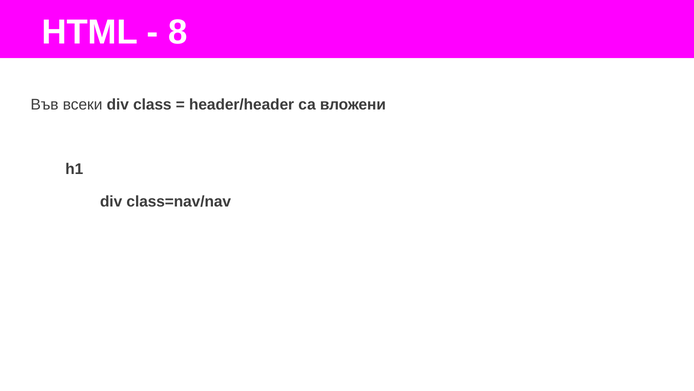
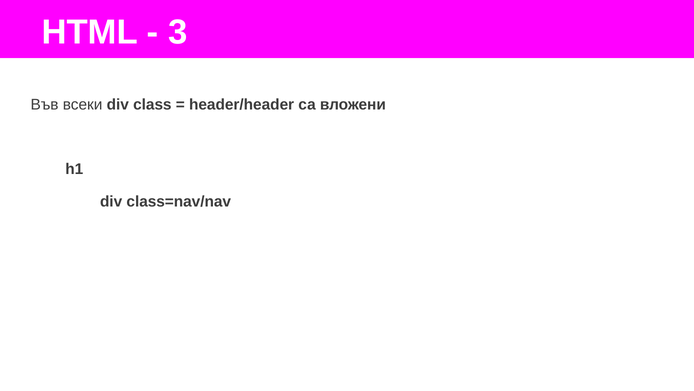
8: 8 -> 3
